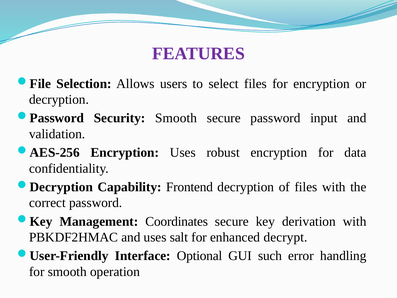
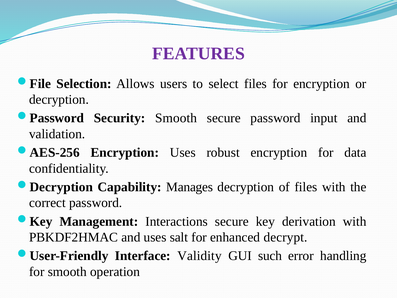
Frontend: Frontend -> Manages
Coordinates: Coordinates -> Interactions
Optional: Optional -> Validity
